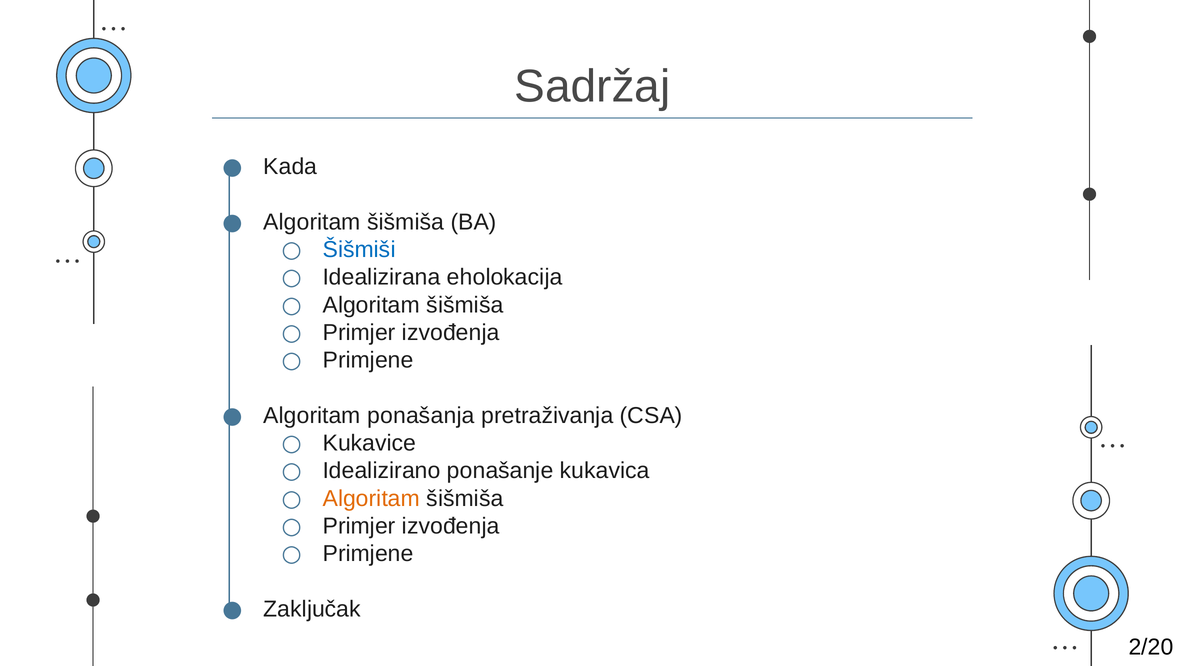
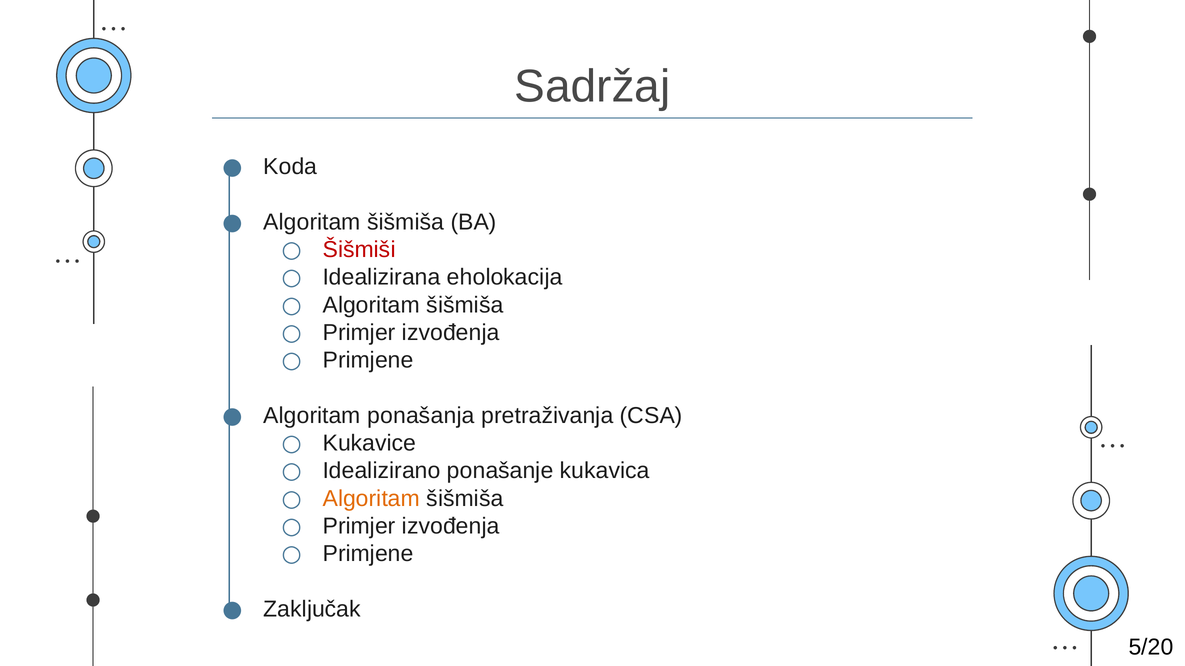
Kada: Kada -> Koda
Šišmiši colour: blue -> red
2/20: 2/20 -> 5/20
